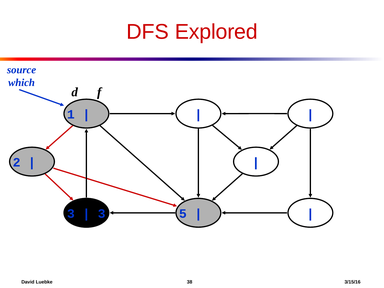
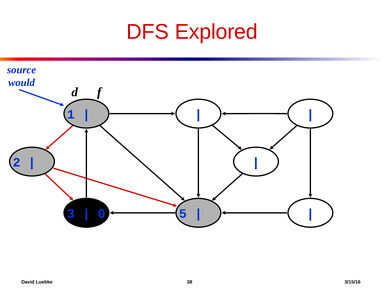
which: which -> would
3 at (102, 214): 3 -> 0
